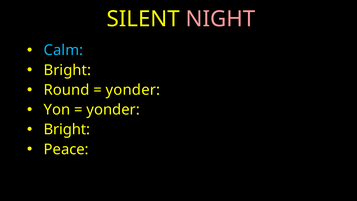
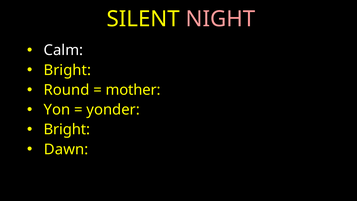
Calm colour: light blue -> white
yonder at (133, 90): yonder -> mother
Peace: Peace -> Dawn
